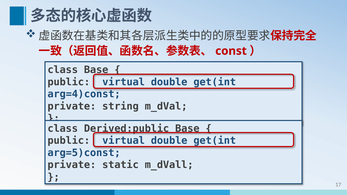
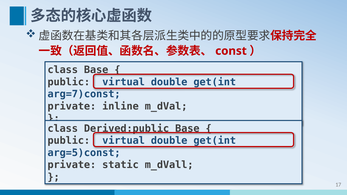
arg=4)const: arg=4)const -> arg=7)const
string: string -> inline
